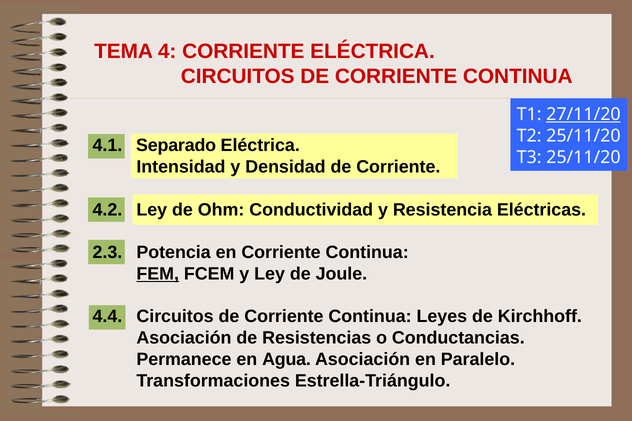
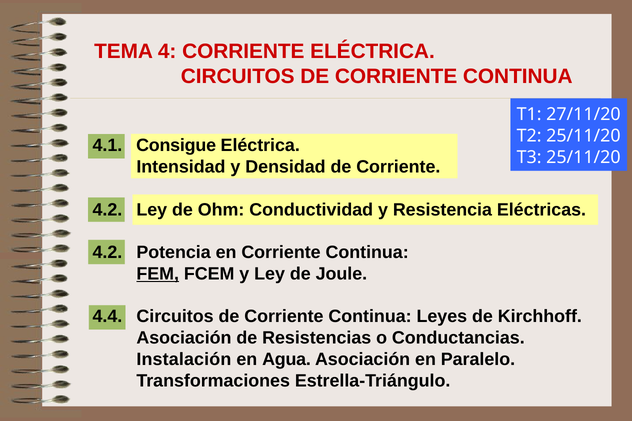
27/11/20 underline: present -> none
Separado: Separado -> Consigue
2.3 at (107, 253): 2.3 -> 4.2
Permanece: Permanece -> Instalación
